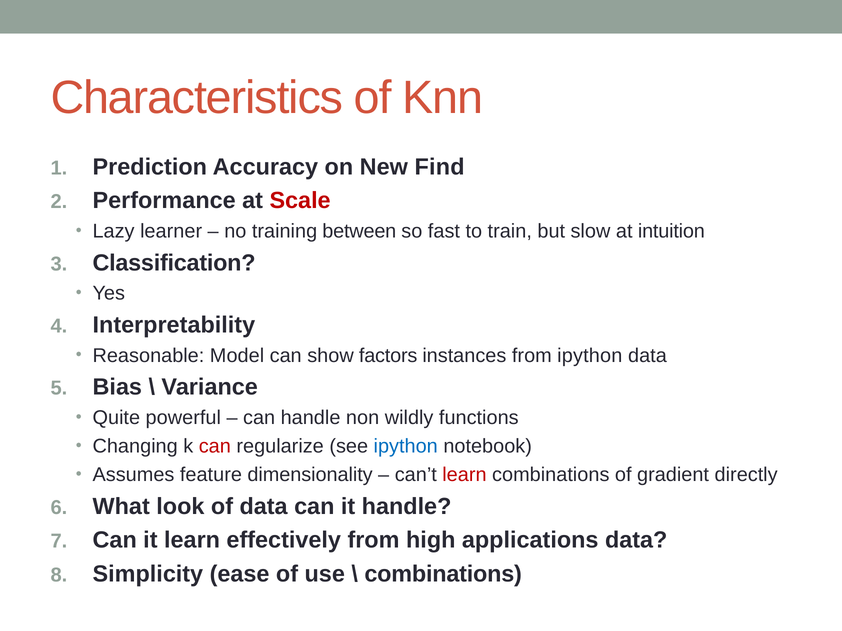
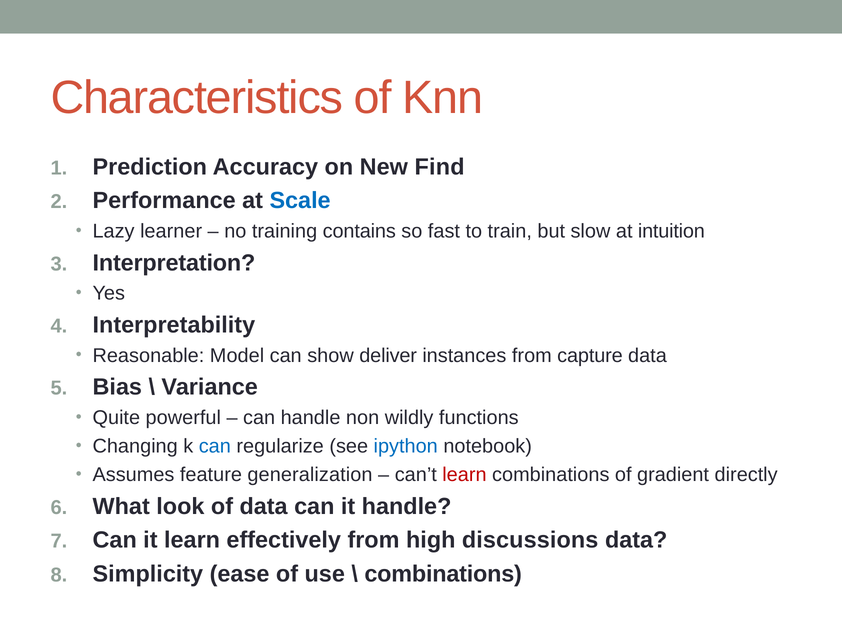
Scale colour: red -> blue
between: between -> contains
Classification: Classification -> Interpretation
factors: factors -> deliver
from ipython: ipython -> capture
can at (215, 447) colour: red -> blue
dimensionality: dimensionality -> generalization
applications: applications -> discussions
